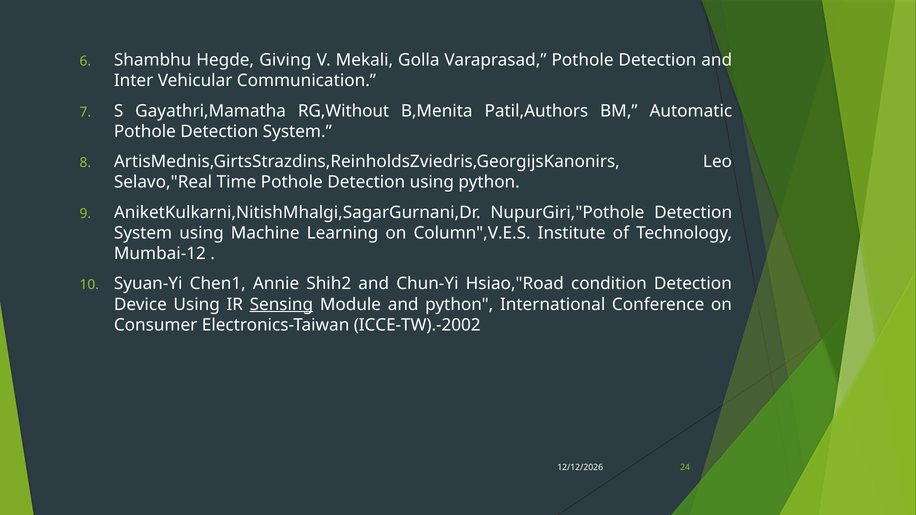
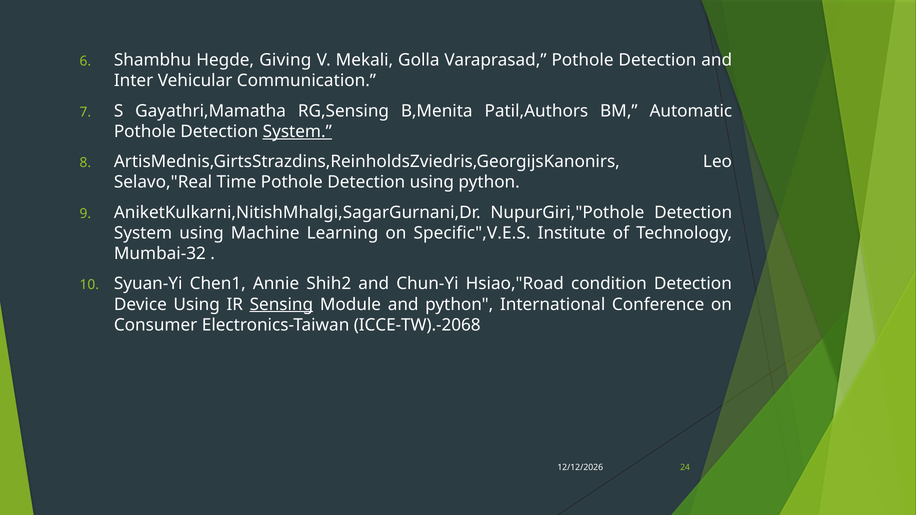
RG,Without: RG,Without -> RG,Sensing
System at (297, 132) underline: none -> present
Column",V.E.S: Column",V.E.S -> Specific",V.E.S
Mumbai-12: Mumbai-12 -> Mumbai-32
ICCE-TW).-2002: ICCE-TW).-2002 -> ICCE-TW).-2068
